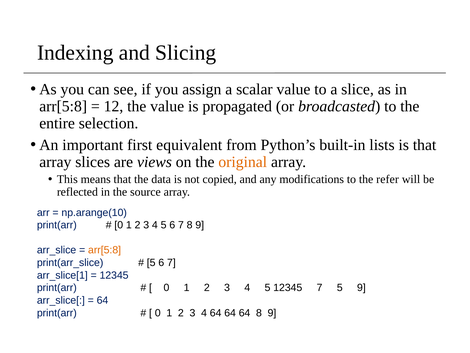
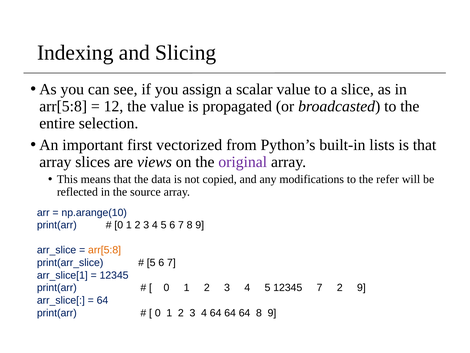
equivalent: equivalent -> vectorized
original colour: orange -> purple
7 5: 5 -> 2
